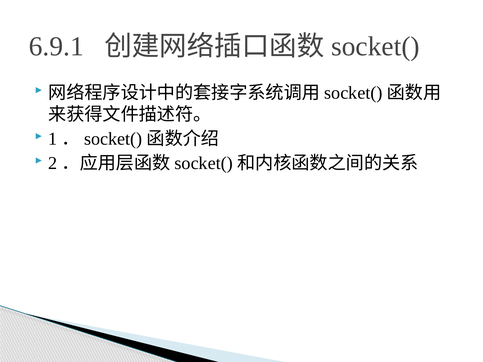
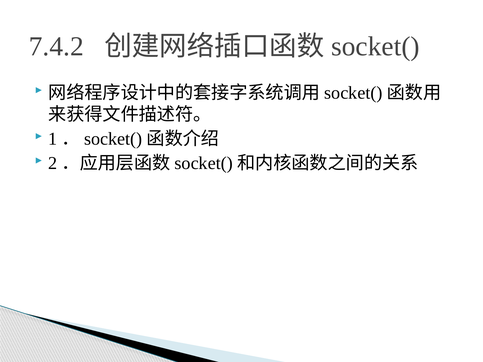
6.9.1: 6.9.1 -> 7.4.2
